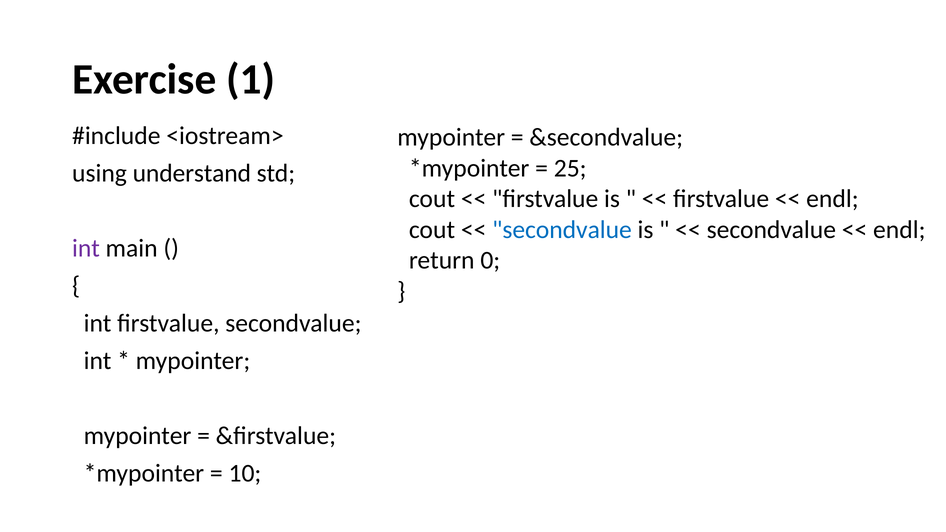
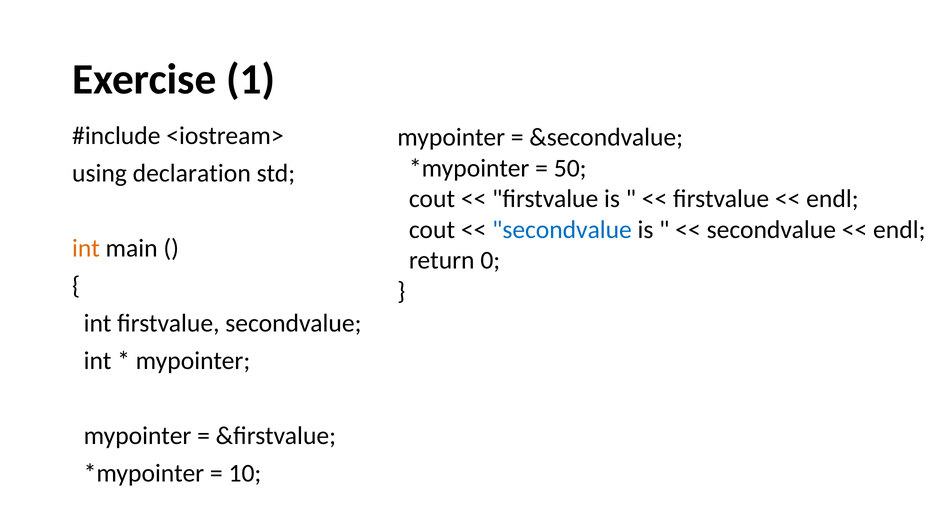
25: 25 -> 50
understand: understand -> declaration
int at (86, 249) colour: purple -> orange
